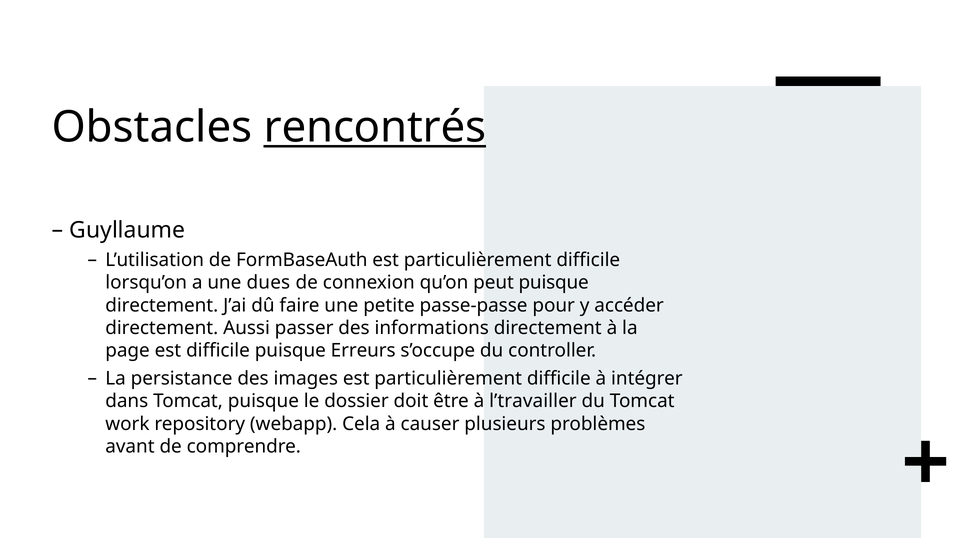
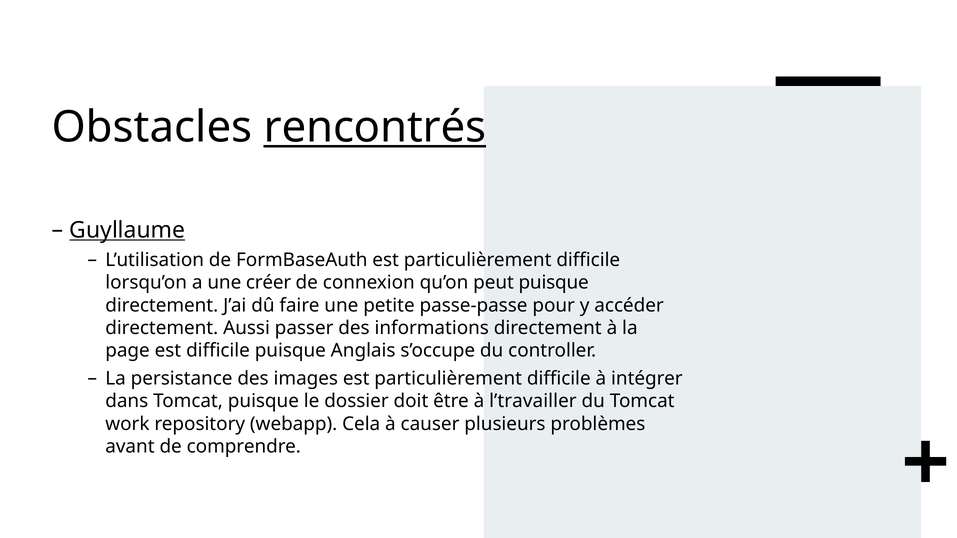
Guyllaume underline: none -> present
dues: dues -> créer
Erreurs: Erreurs -> Anglais
